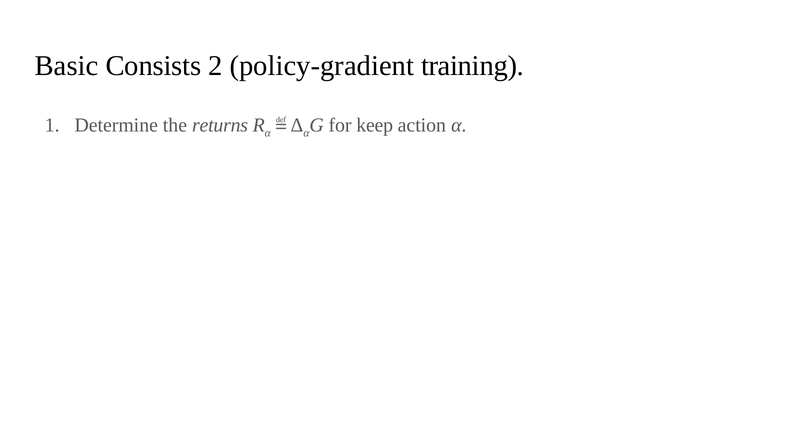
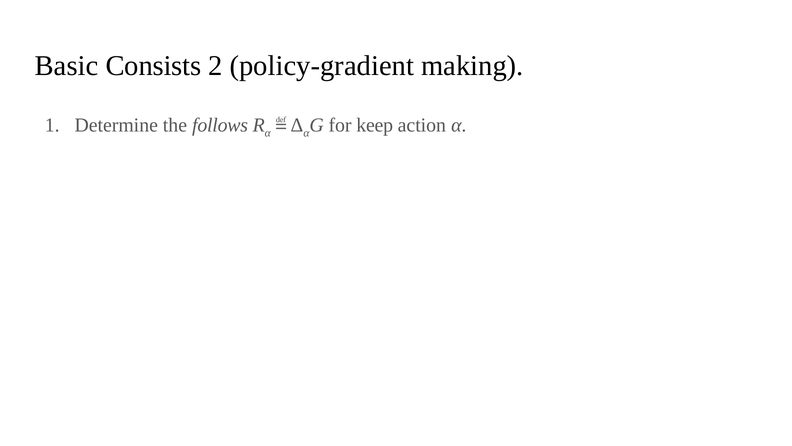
training: training -> making
returns: returns -> follows
